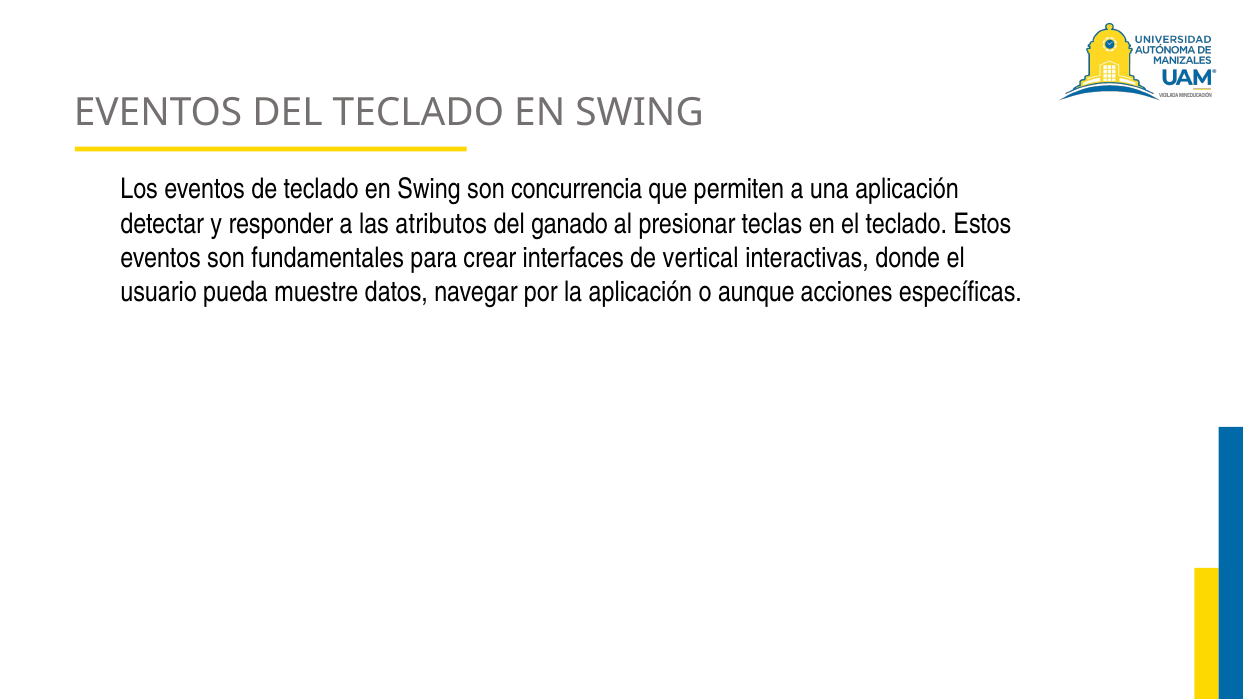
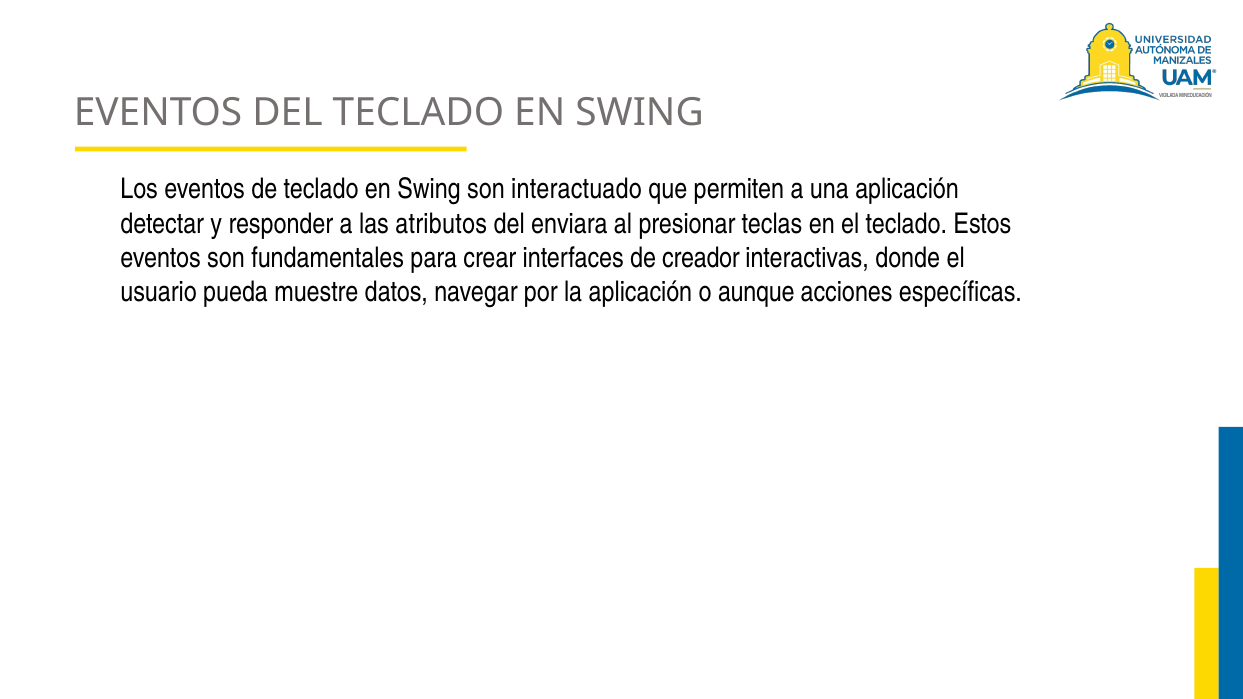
concurrencia: concurrencia -> interactuado
ganado: ganado -> enviara
vertical: vertical -> creador
